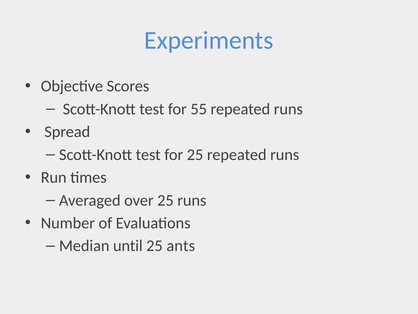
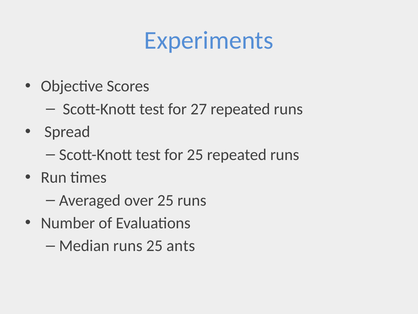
55: 55 -> 27
Median until: until -> runs
